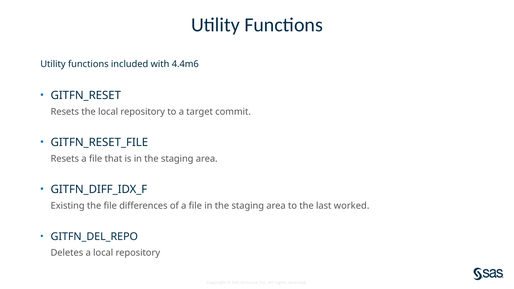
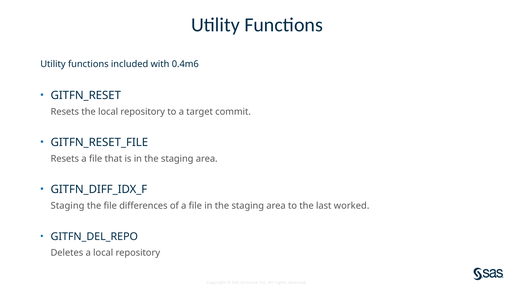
4.4m6: 4.4m6 -> 0.4m6
Existing at (68, 206): Existing -> Staging
